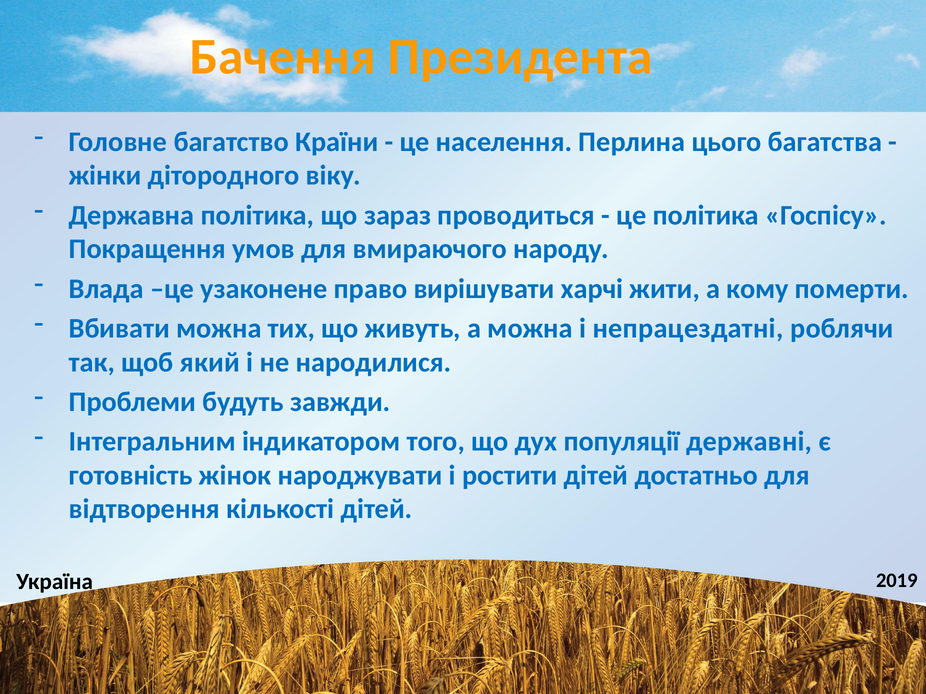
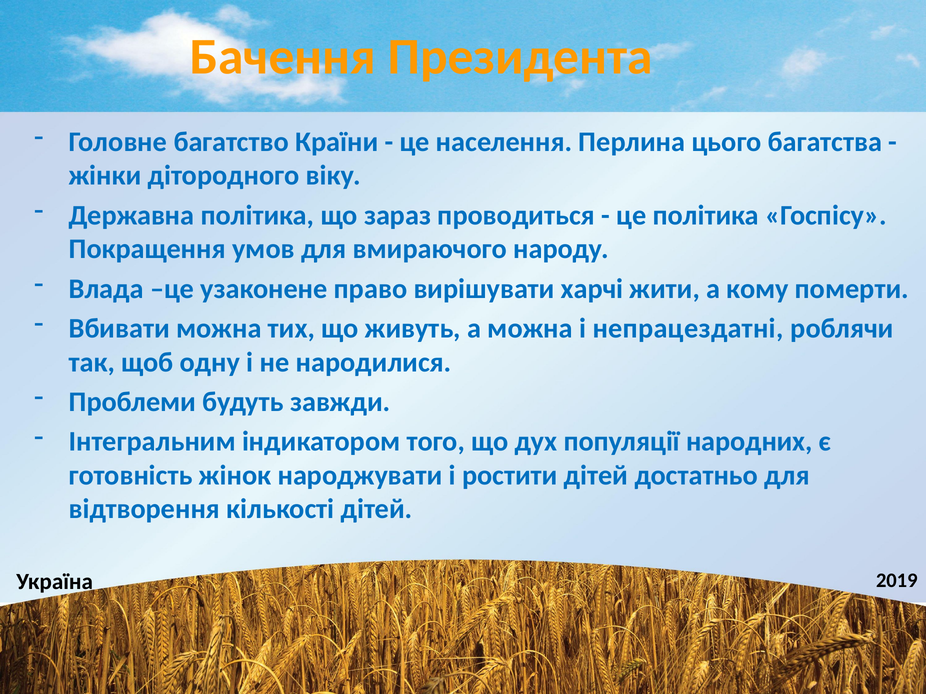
який: який -> одну
державні: державні -> народних
